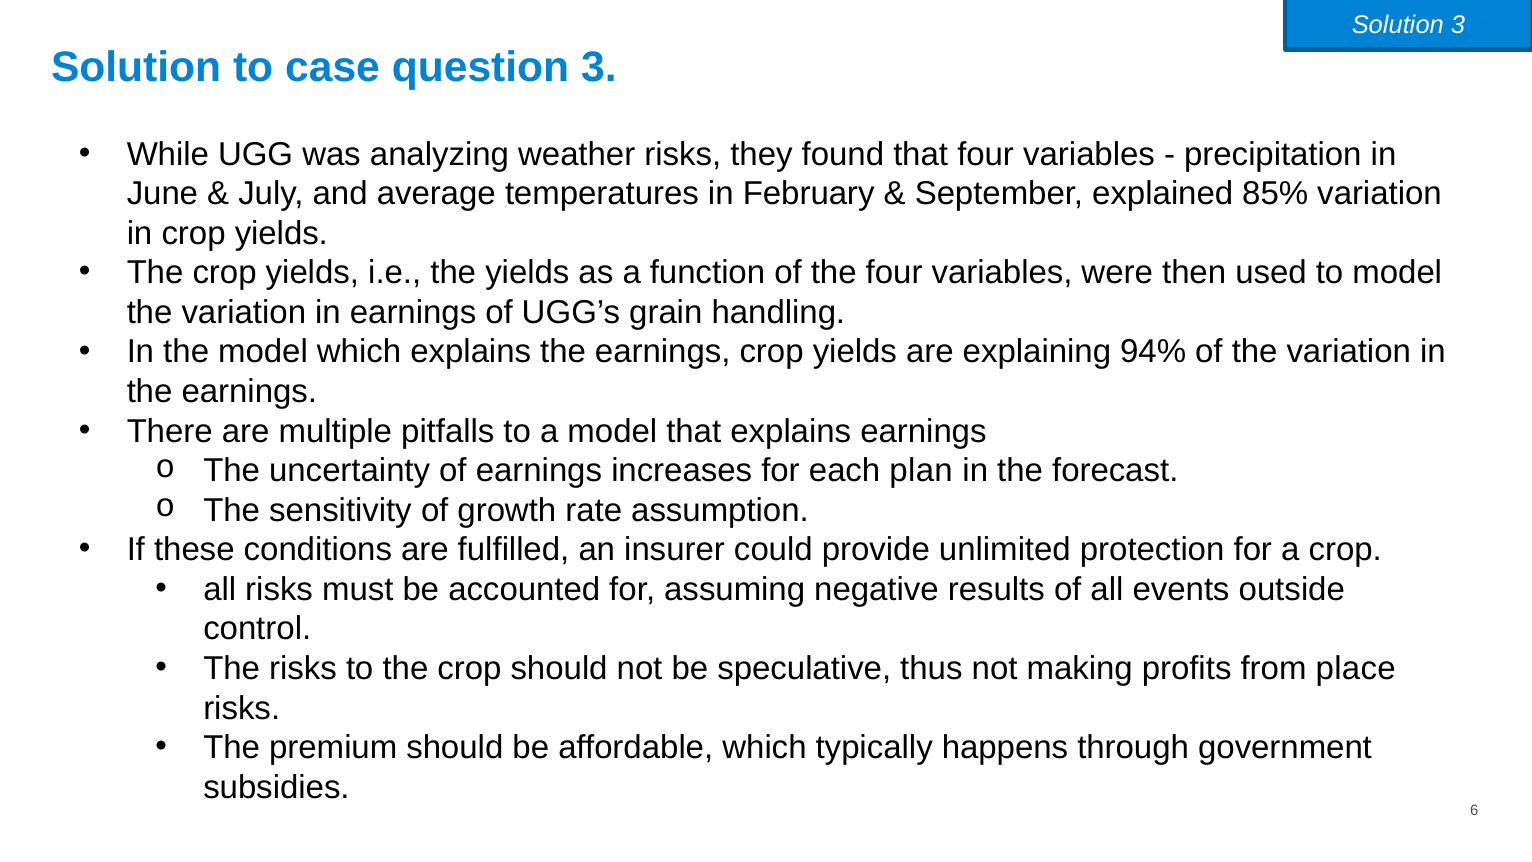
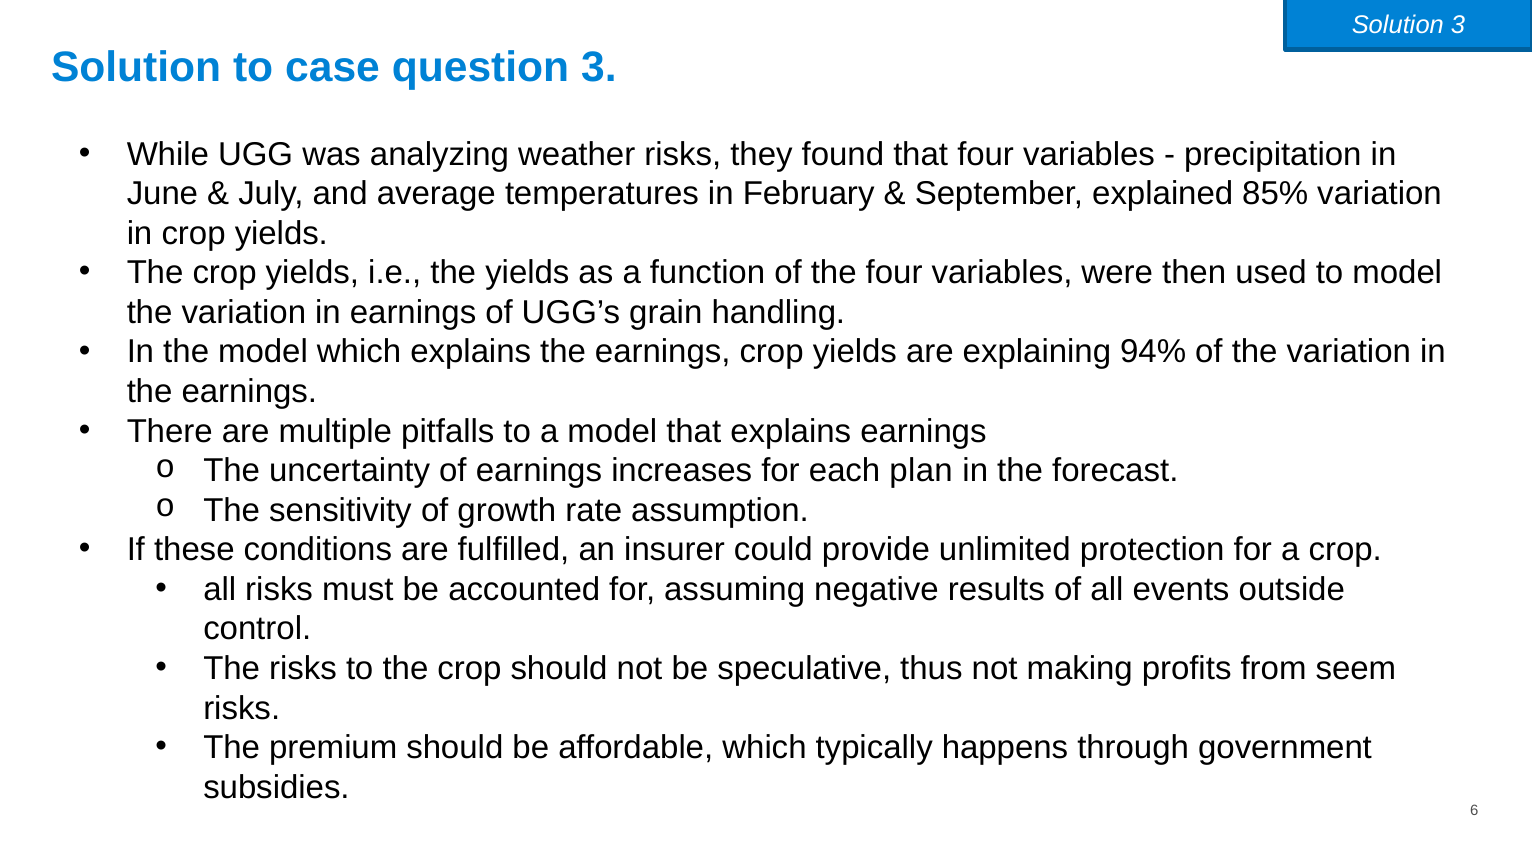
place: place -> seem
